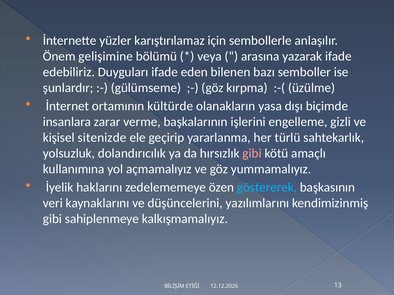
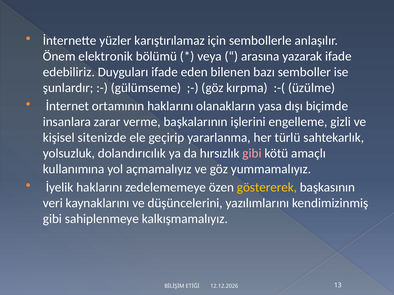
gelişimine: gelişimine -> elektronik
ortamının kültürde: kültürde -> haklarını
göstererek colour: light blue -> yellow
